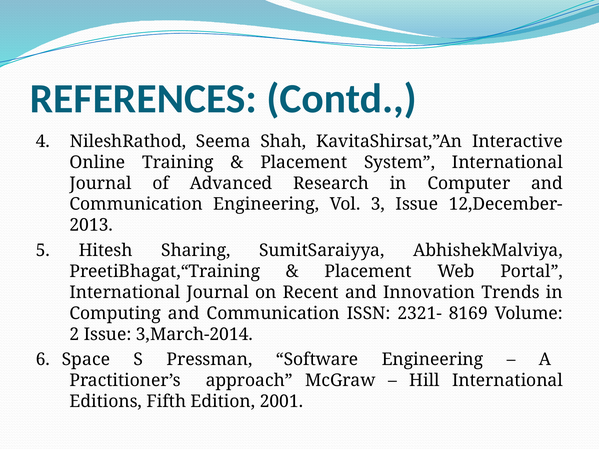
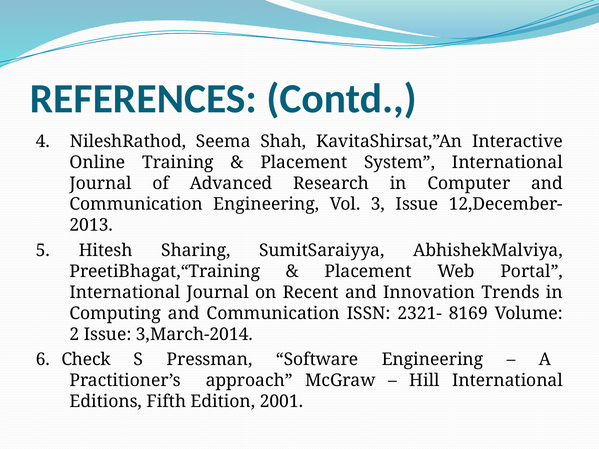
Space: Space -> Check
